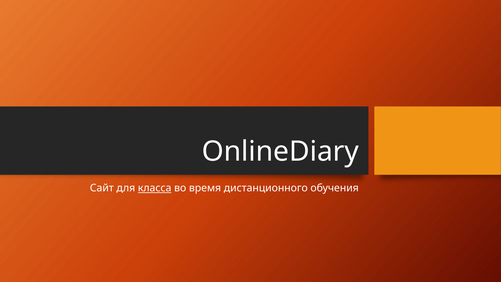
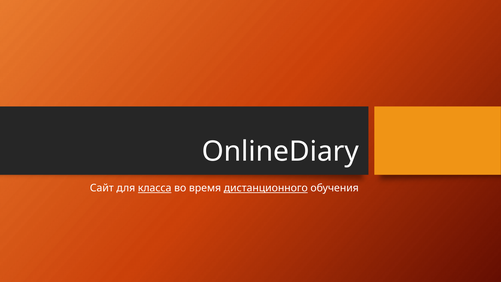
дистанционного underline: none -> present
